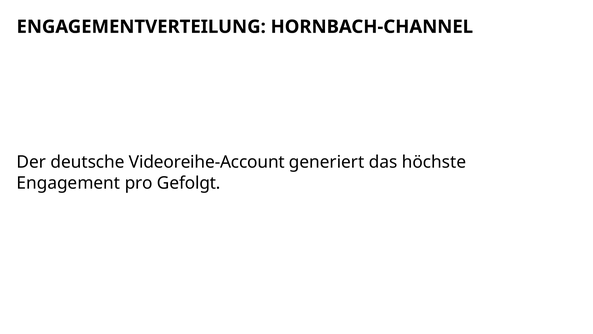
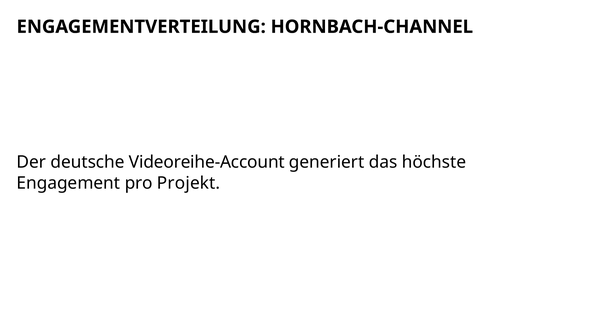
Gefolgt: Gefolgt -> Projekt
